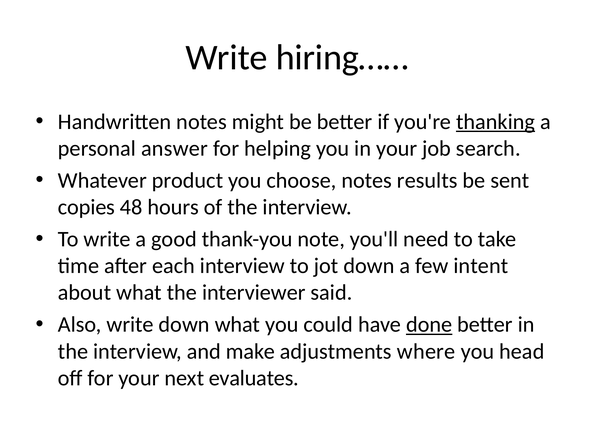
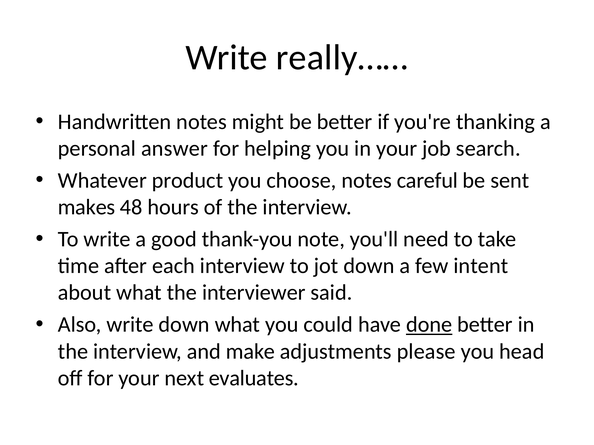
hiring……: hiring…… -> really……
thanking underline: present -> none
results: results -> careful
copies: copies -> makes
where: where -> please
